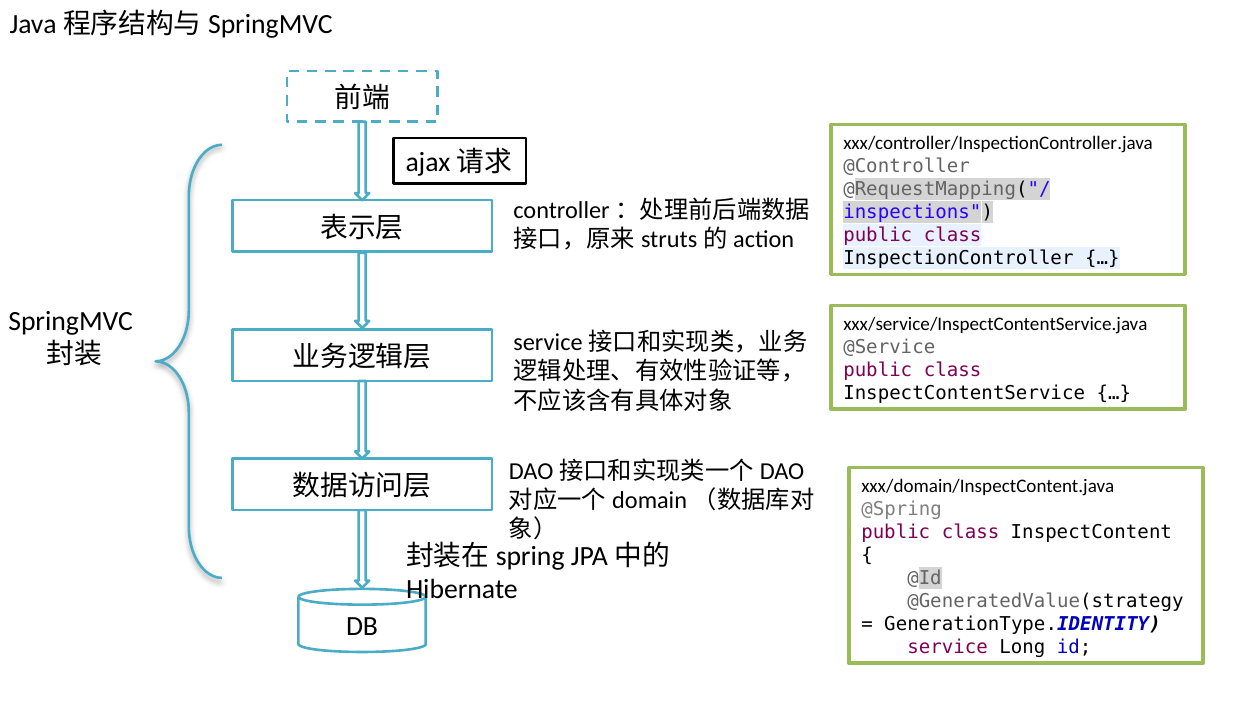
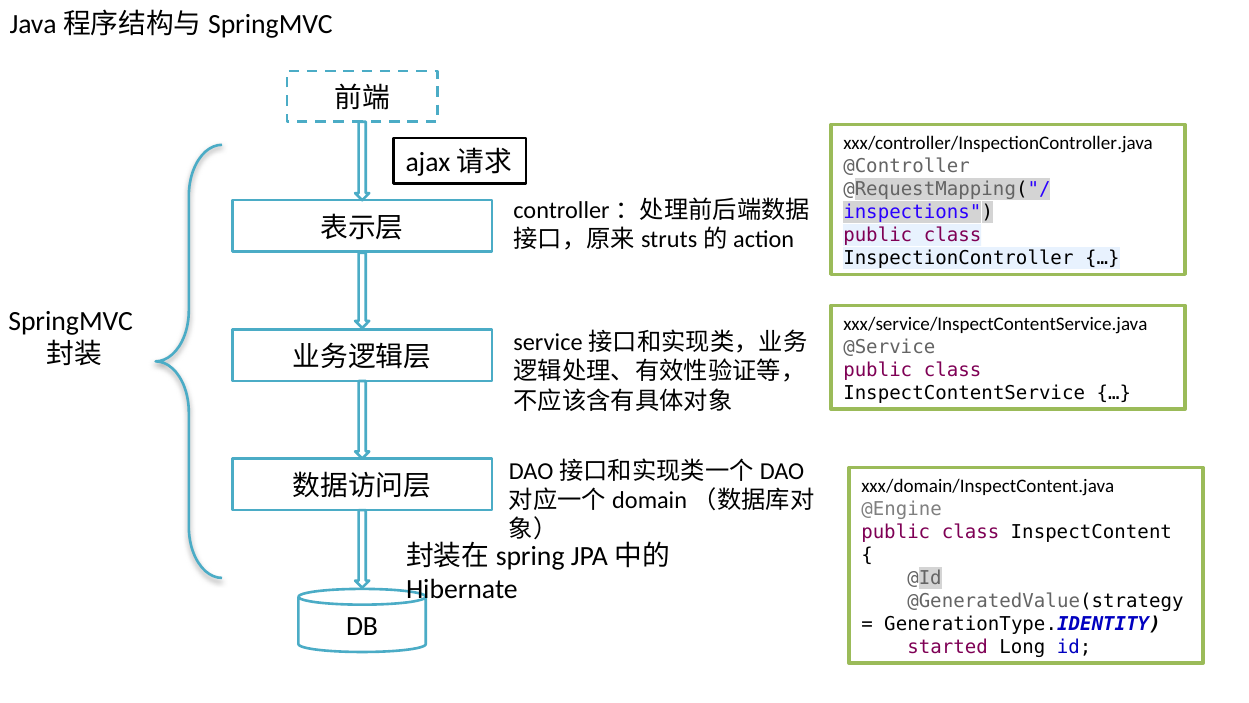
@Spring: @Spring -> @Engine
service: service -> started
